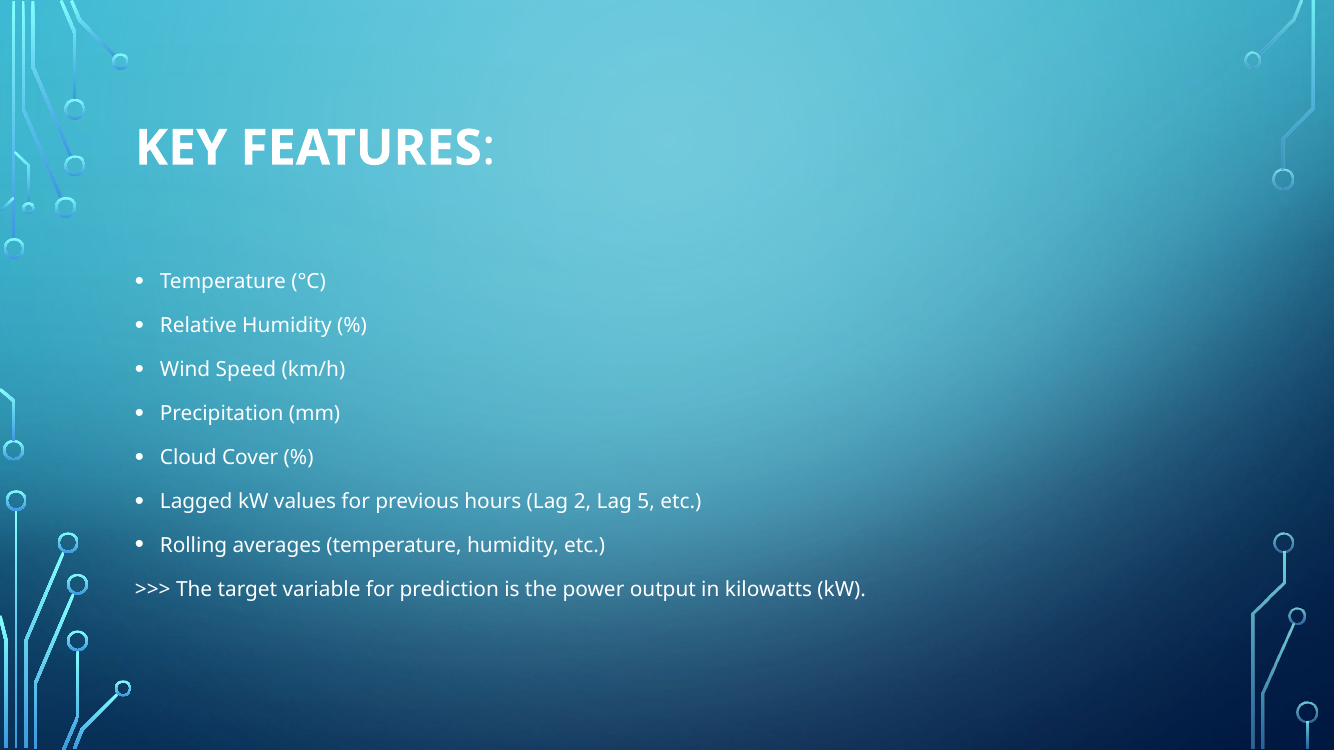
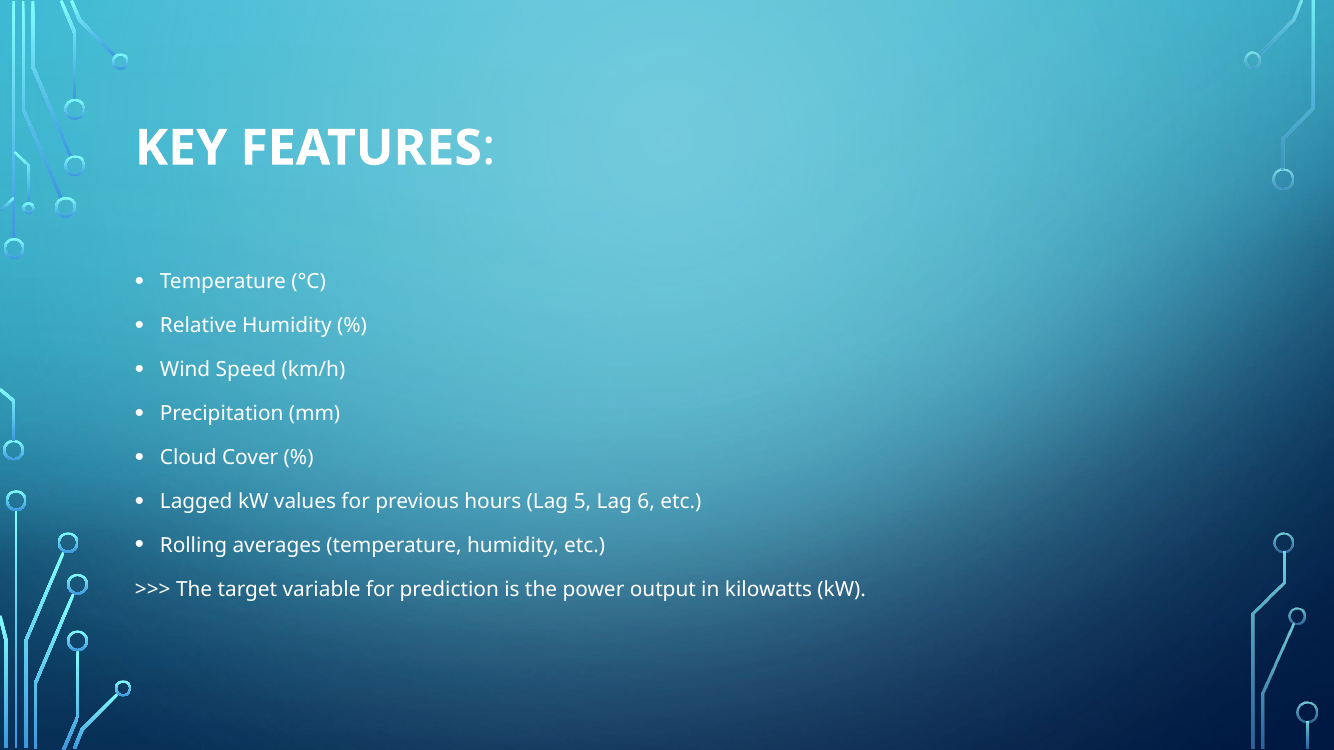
2: 2 -> 5
5: 5 -> 6
